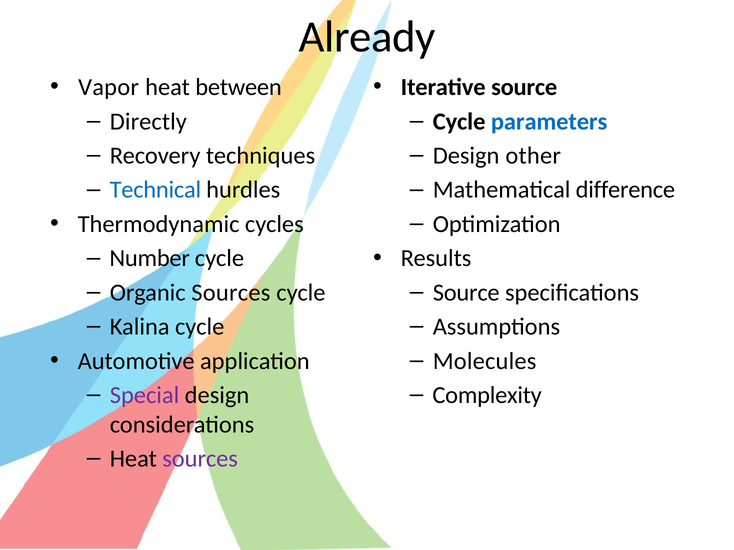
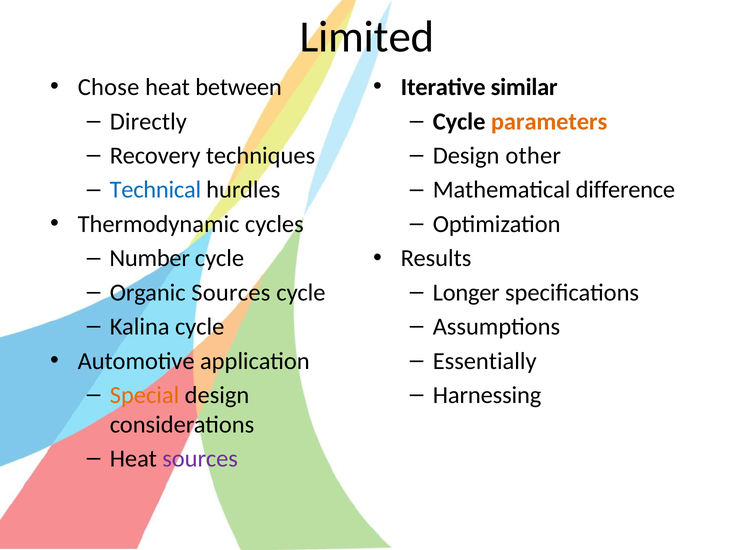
Already: Already -> Limited
Vapor: Vapor -> Chose
Iterative source: source -> similar
parameters colour: blue -> orange
Source at (466, 293): Source -> Longer
Molecules: Molecules -> Essentially
Special colour: purple -> orange
Complexity: Complexity -> Harnessing
